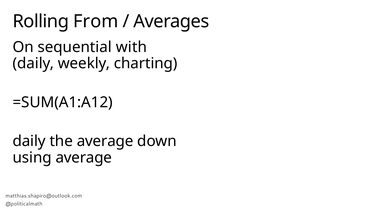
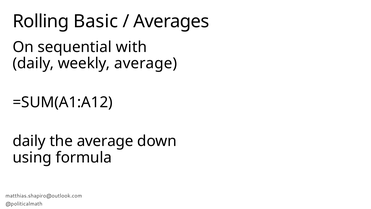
From: From -> Basic
weekly charting: charting -> average
using average: average -> formula
